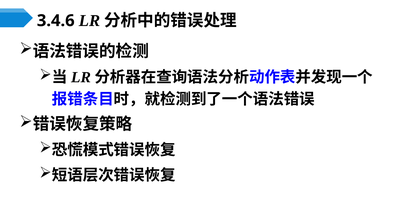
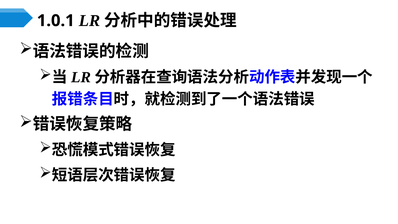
3.4.6: 3.4.6 -> 1.0.1
